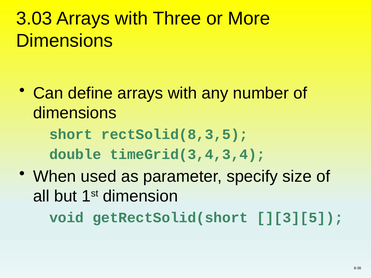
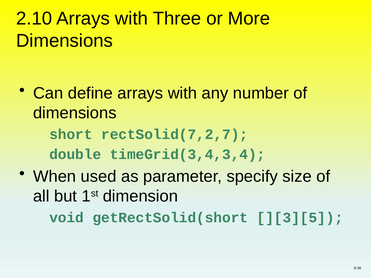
3.03: 3.03 -> 2.10
rectSolid(8,3,5: rectSolid(8,3,5 -> rectSolid(7,2,7
